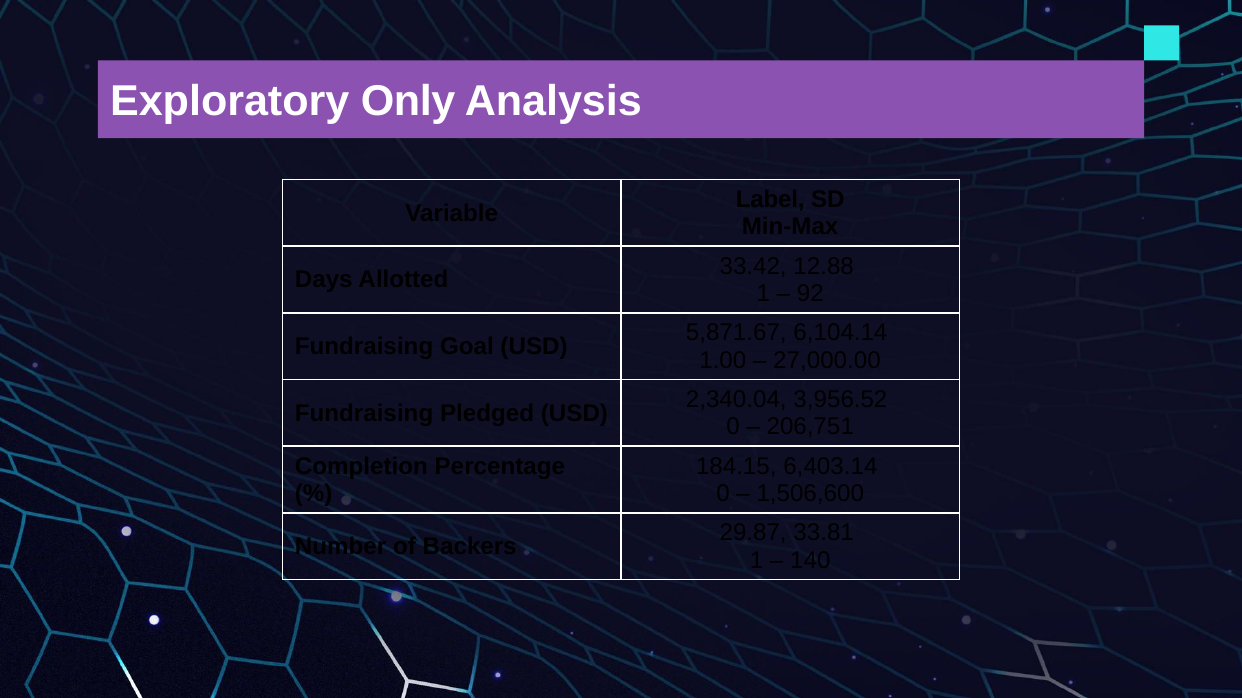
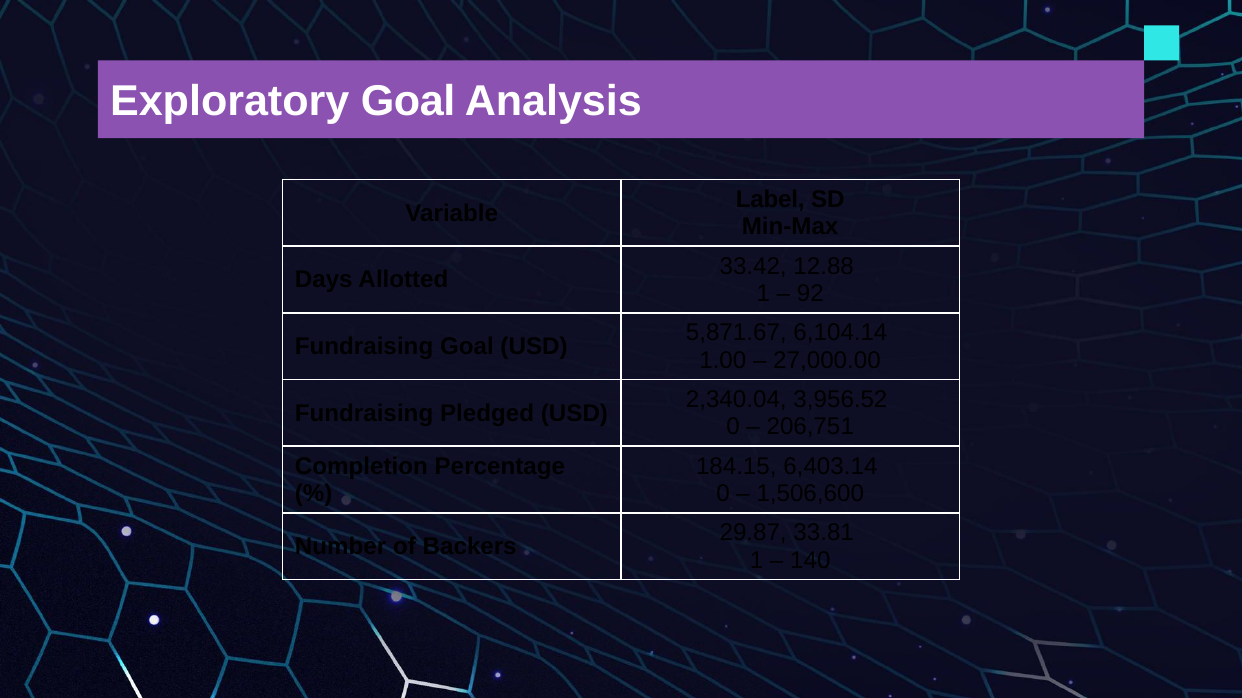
Exploratory Only: Only -> Goal
